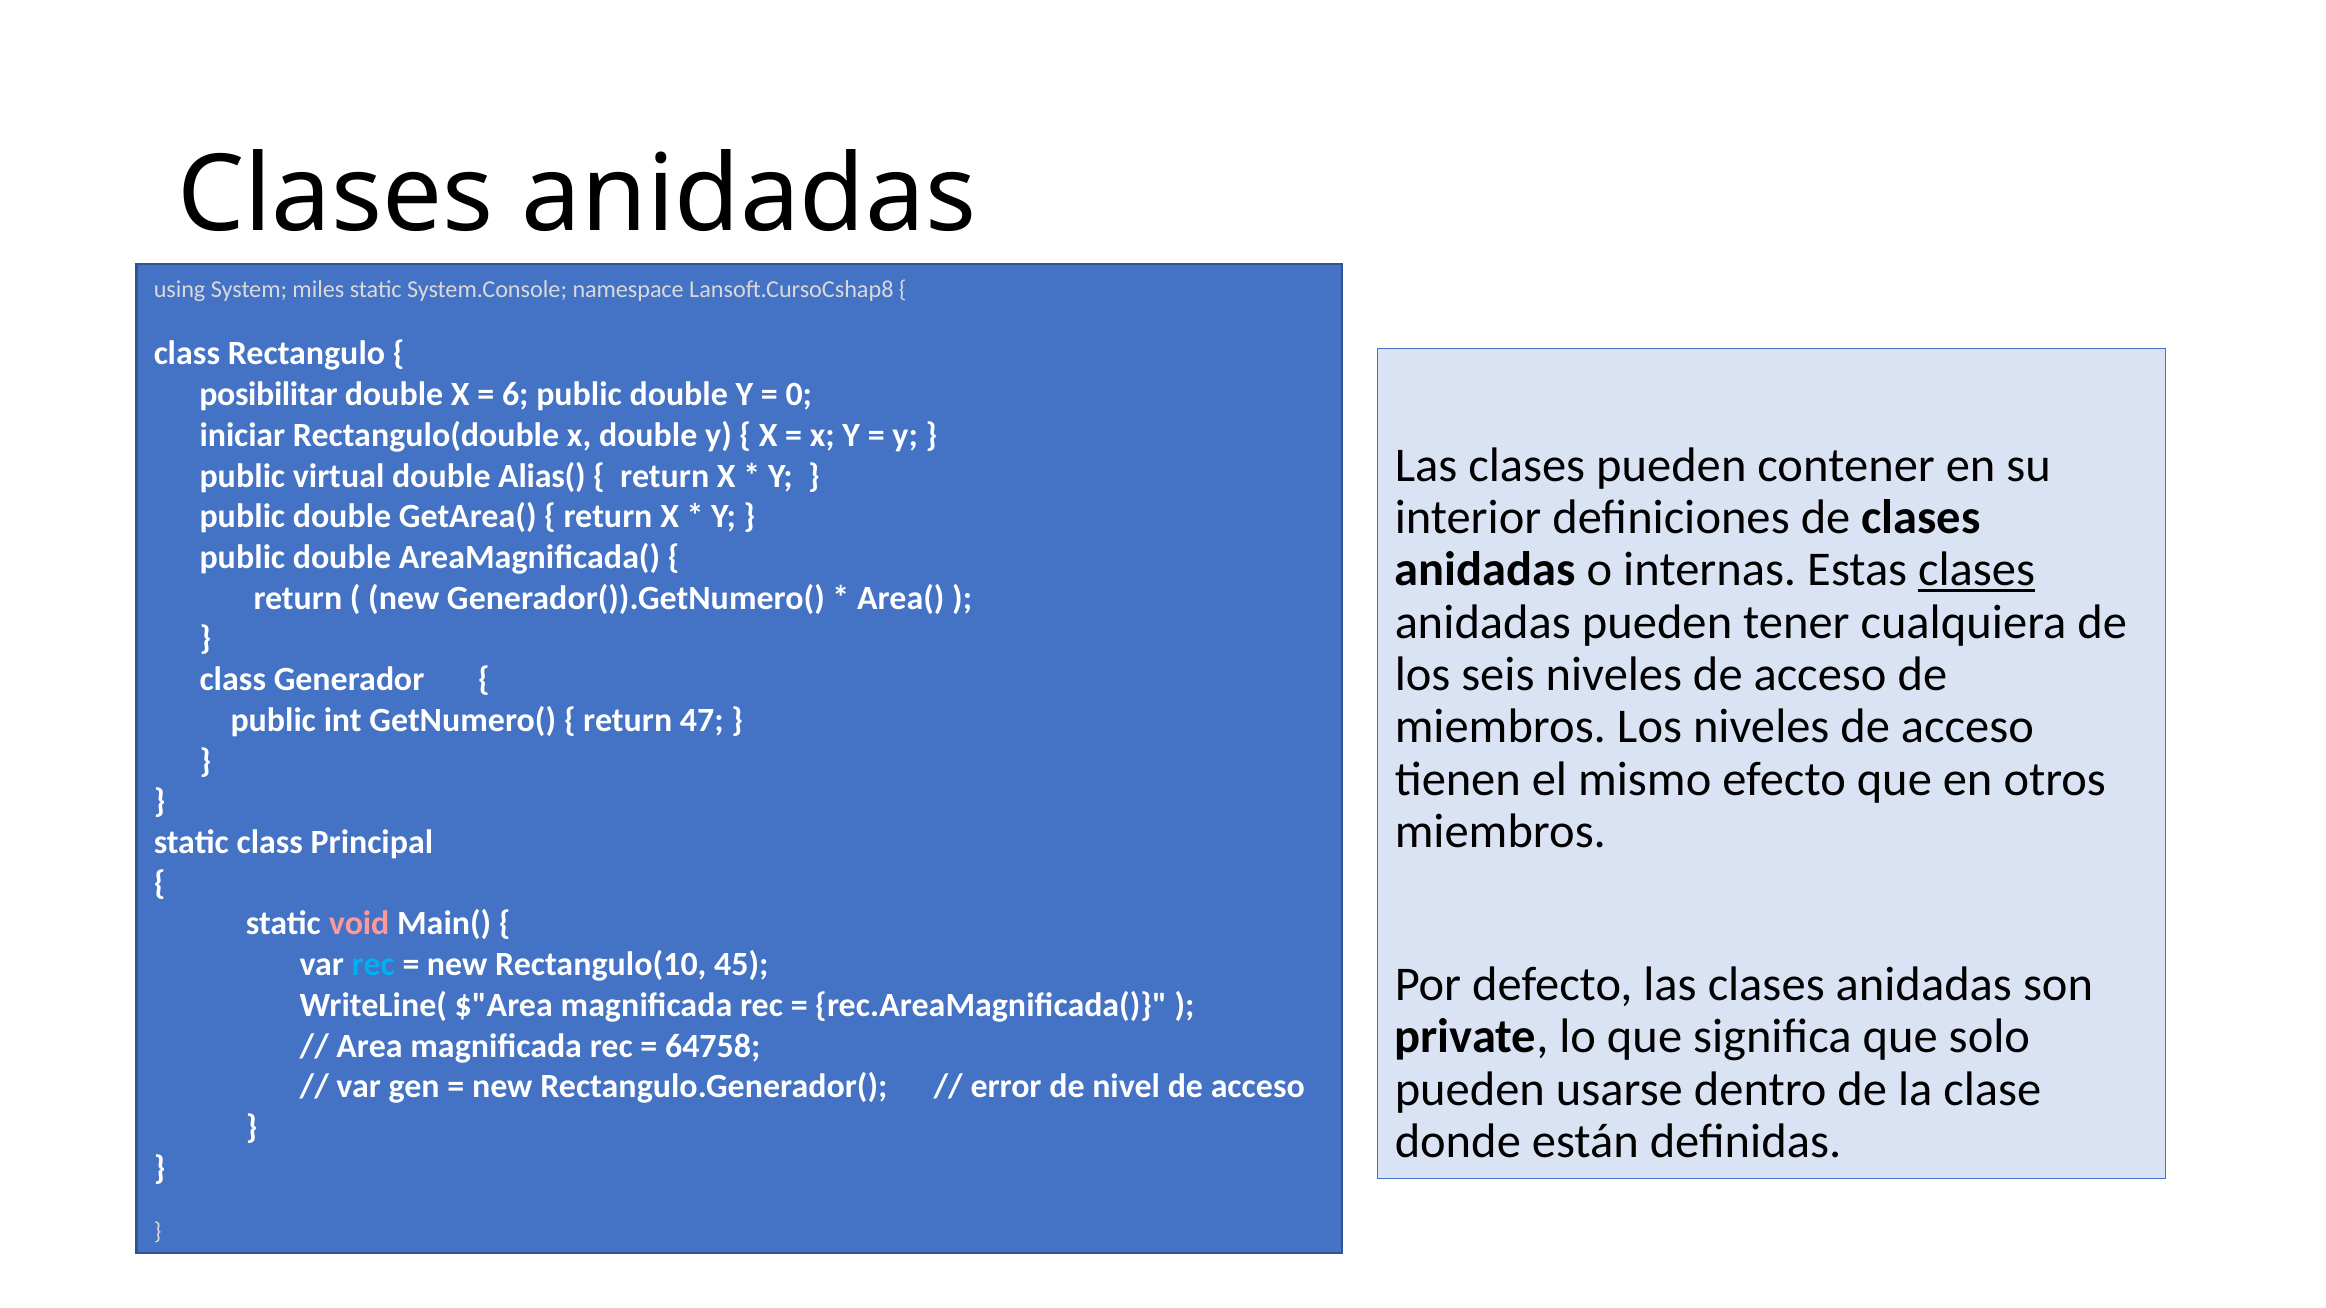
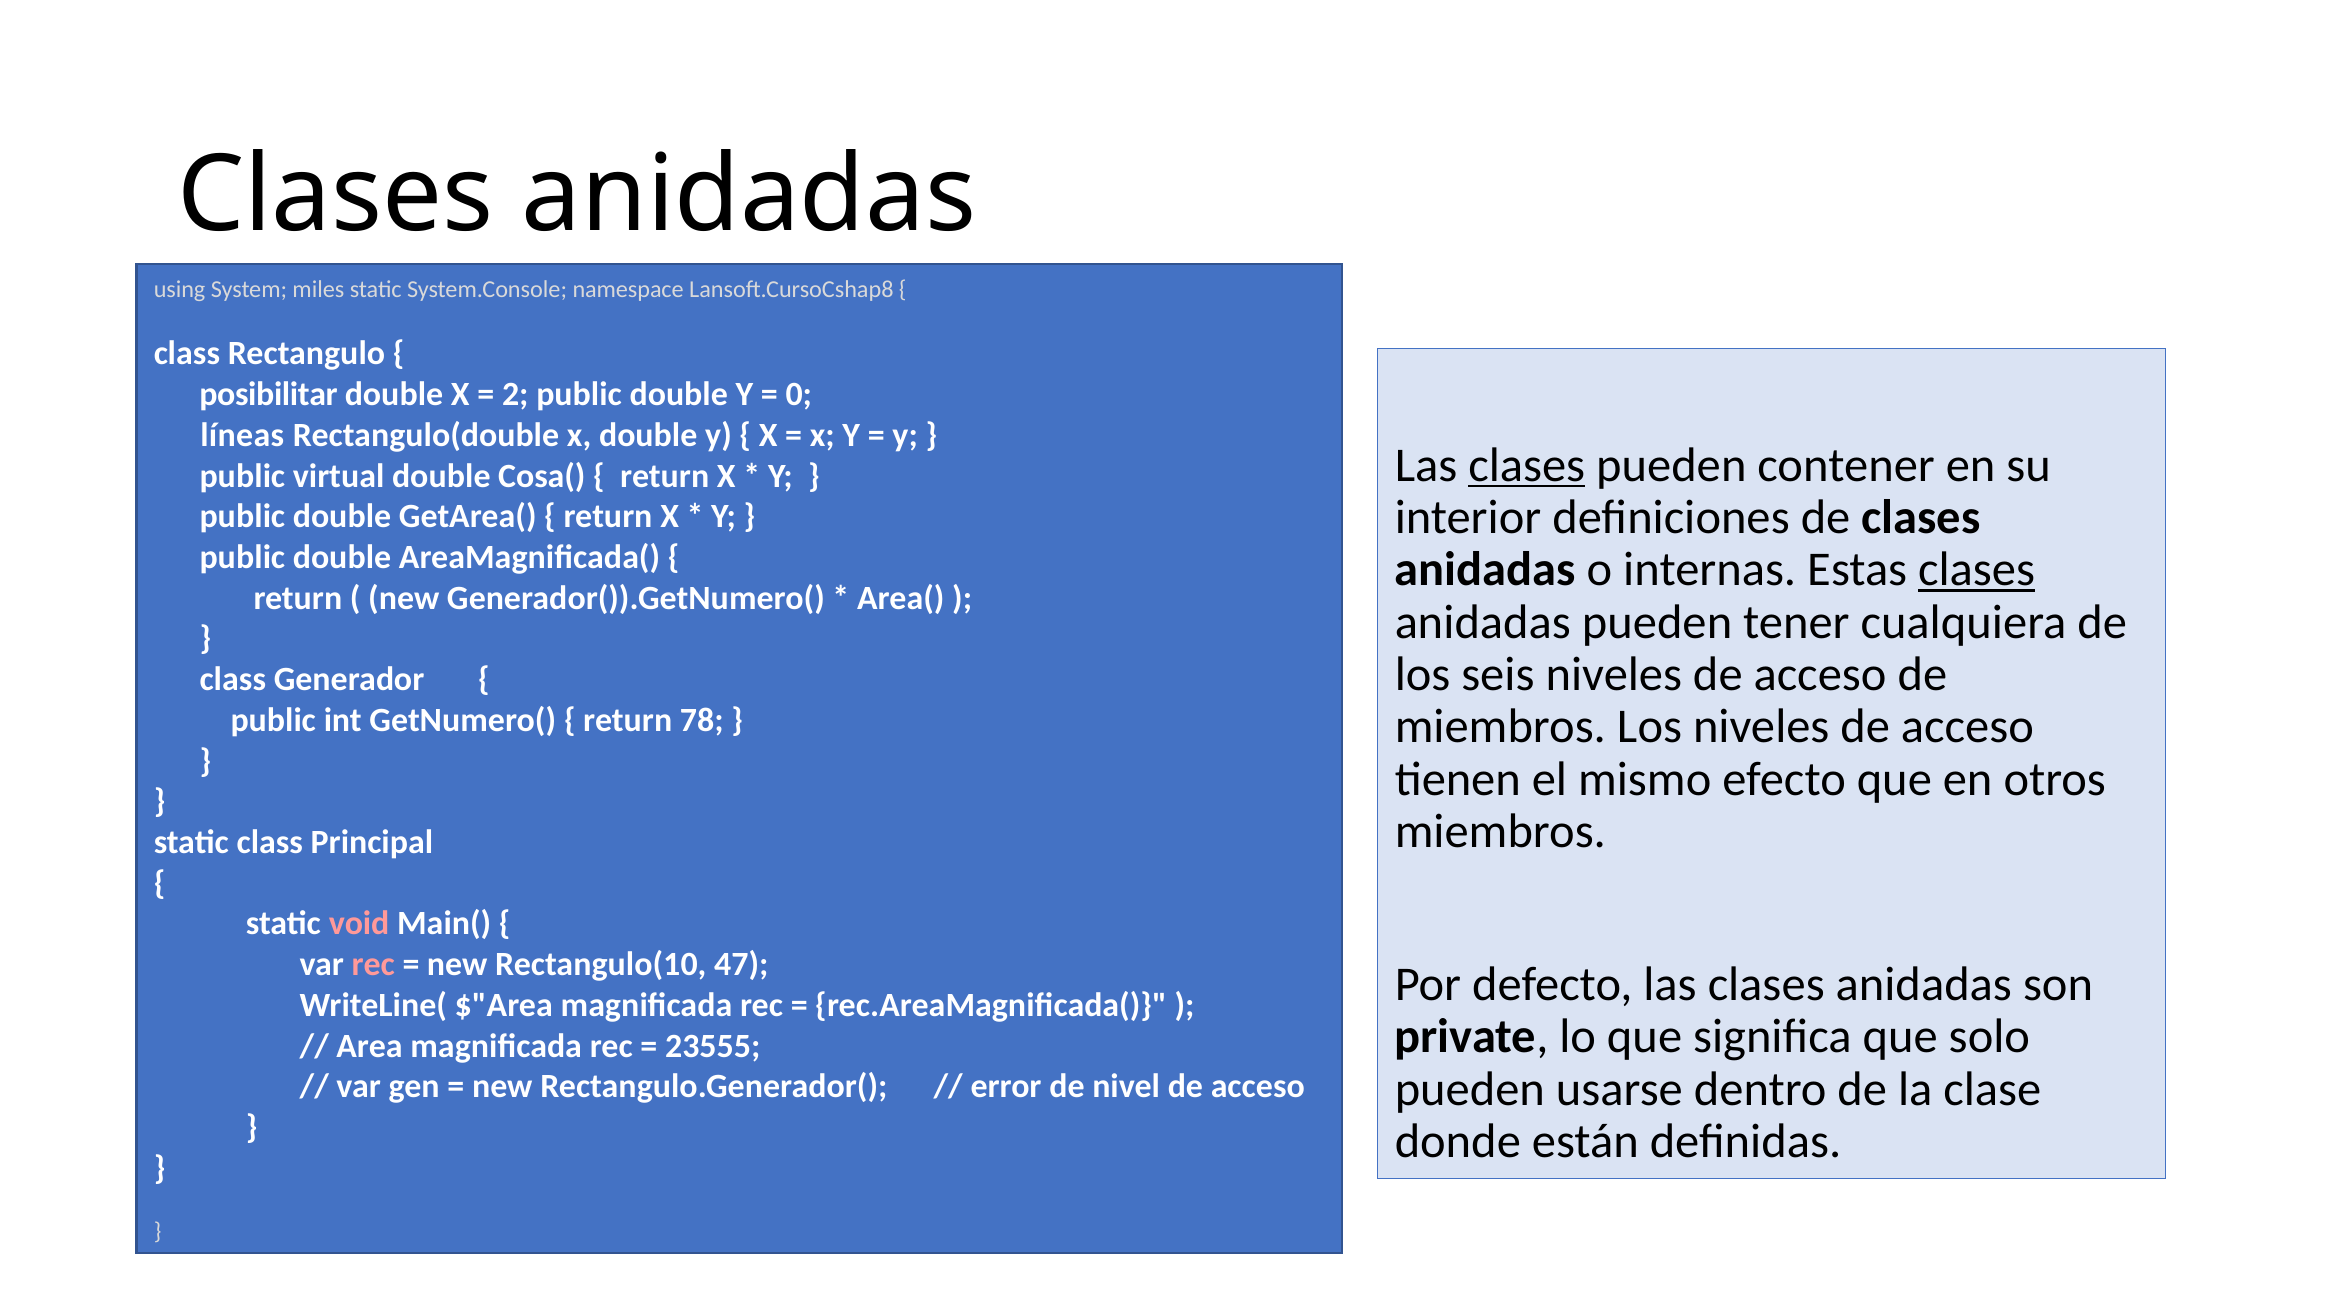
6: 6 -> 2
iniciar: iniciar -> líneas
clases at (1527, 465) underline: none -> present
Alias(: Alias( -> Cosa(
47: 47 -> 78
rec at (373, 965) colour: light blue -> pink
45: 45 -> 47
64758: 64758 -> 23555
